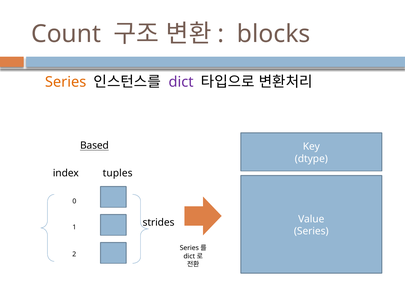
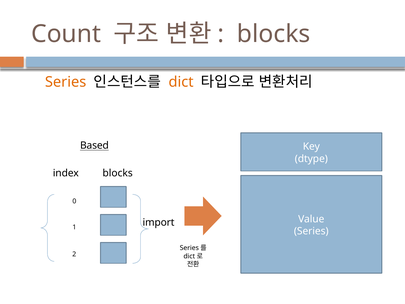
dict colour: purple -> orange
tuples at (118, 173): tuples -> blocks
strides: strides -> import
